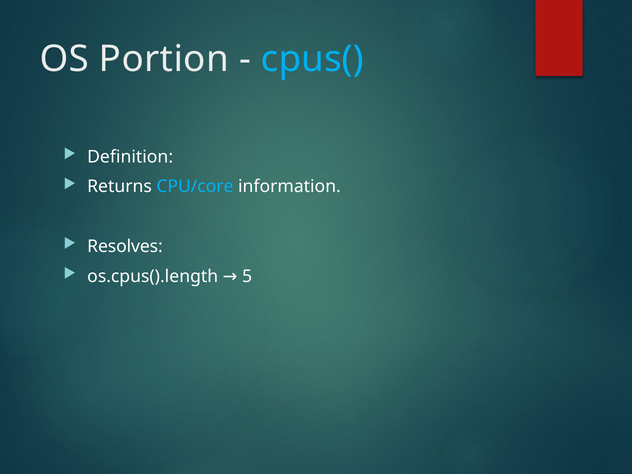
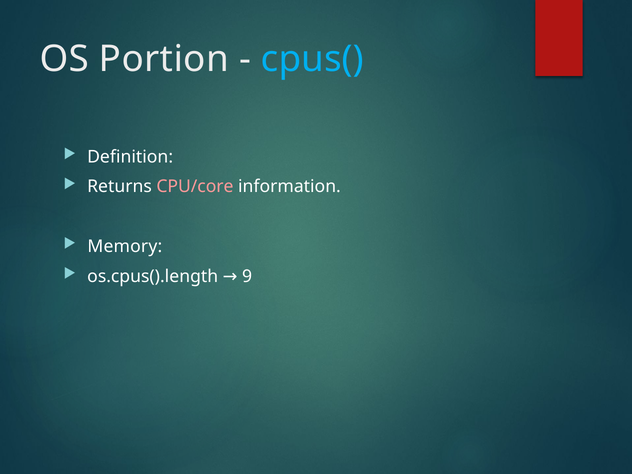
CPU/core colour: light blue -> pink
Resolves: Resolves -> Memory
5: 5 -> 9
